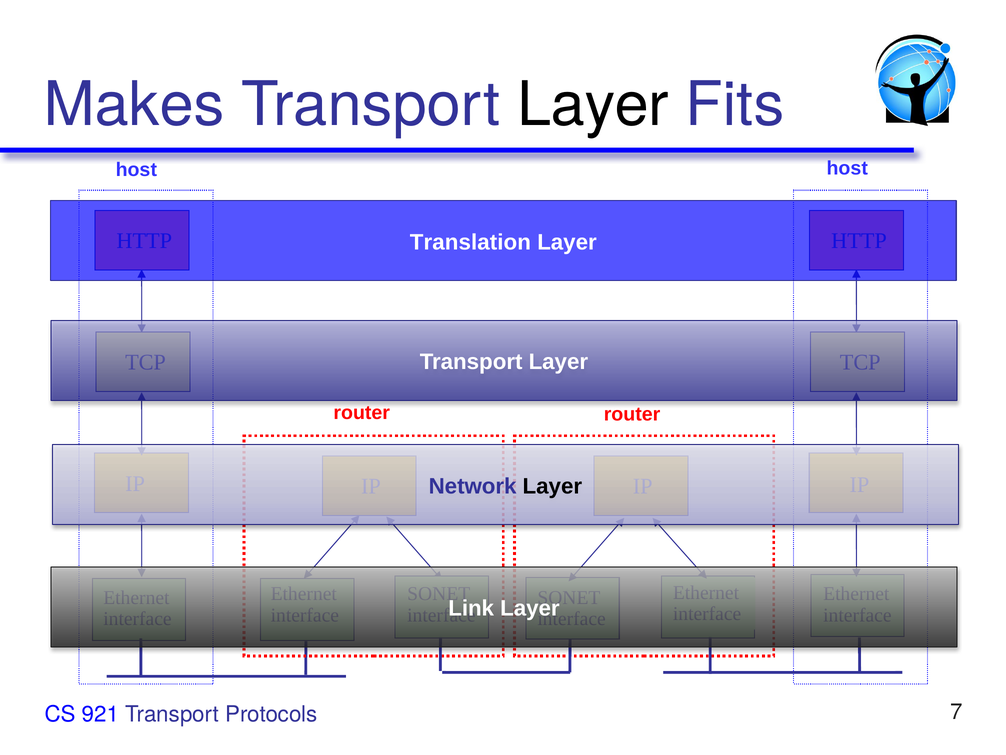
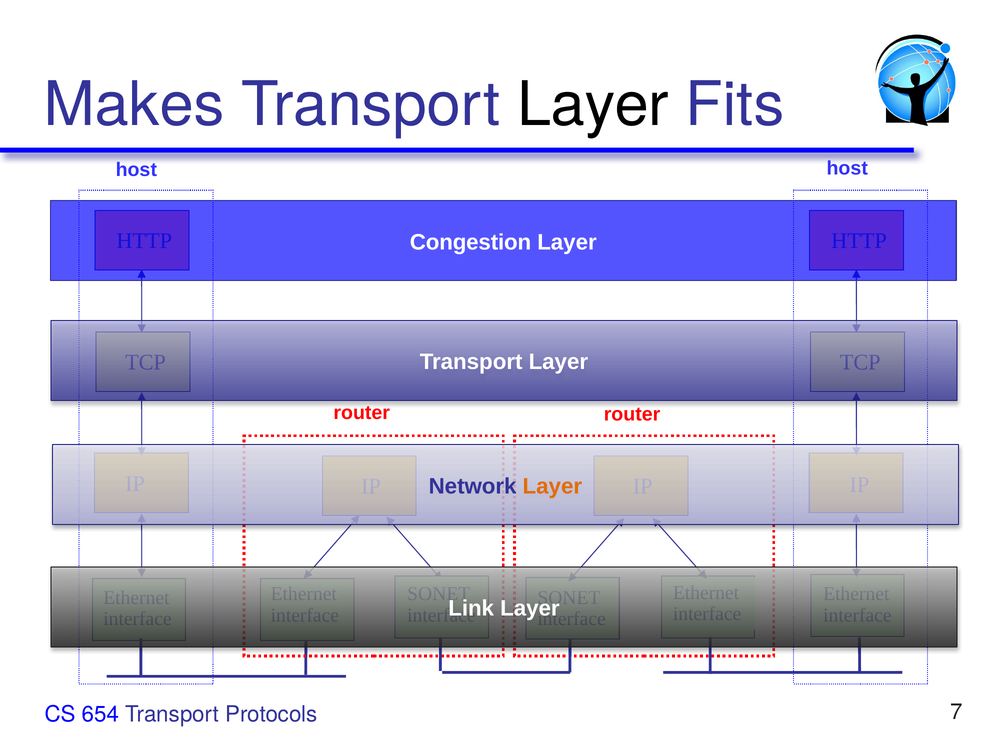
Translation: Translation -> Congestion
Layer at (552, 486) colour: black -> orange
921: 921 -> 654
